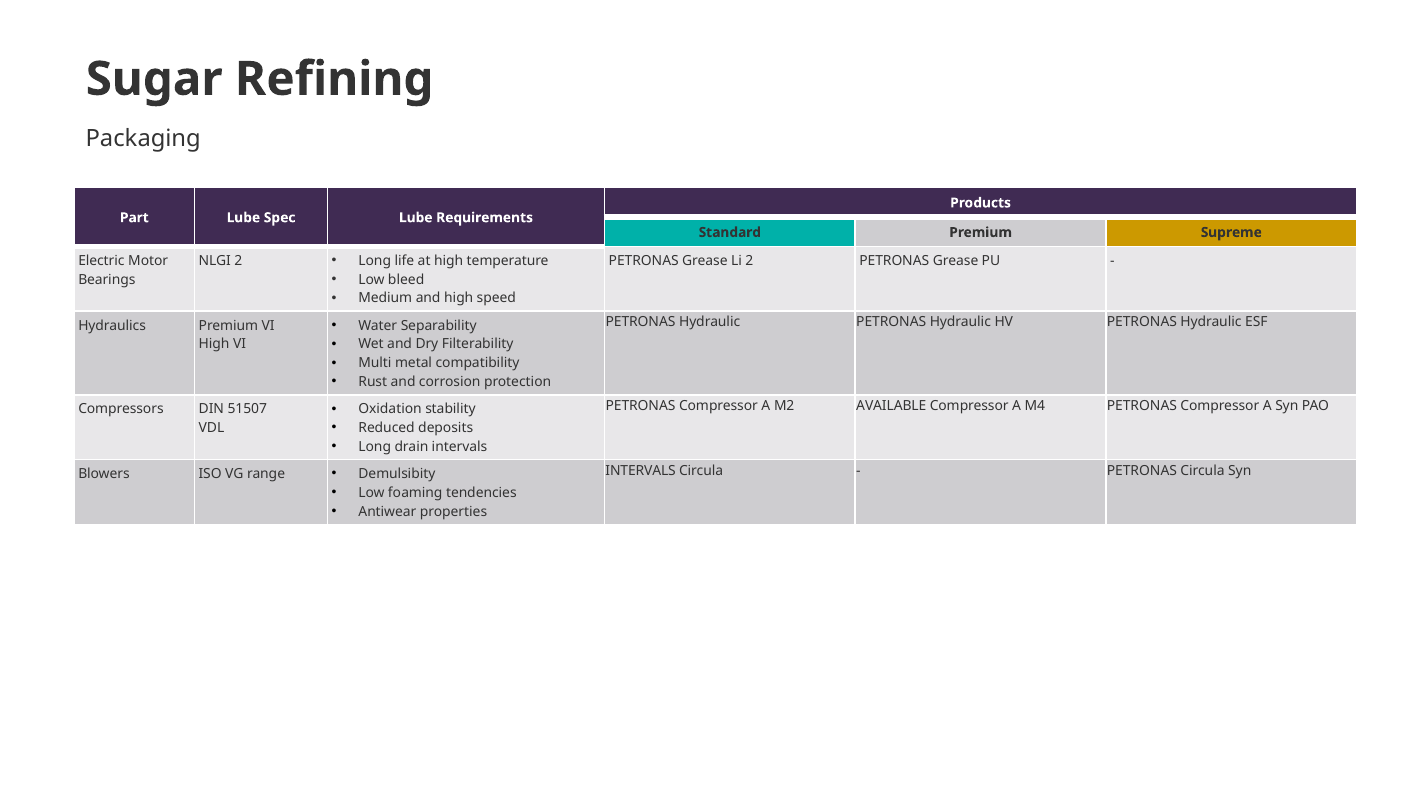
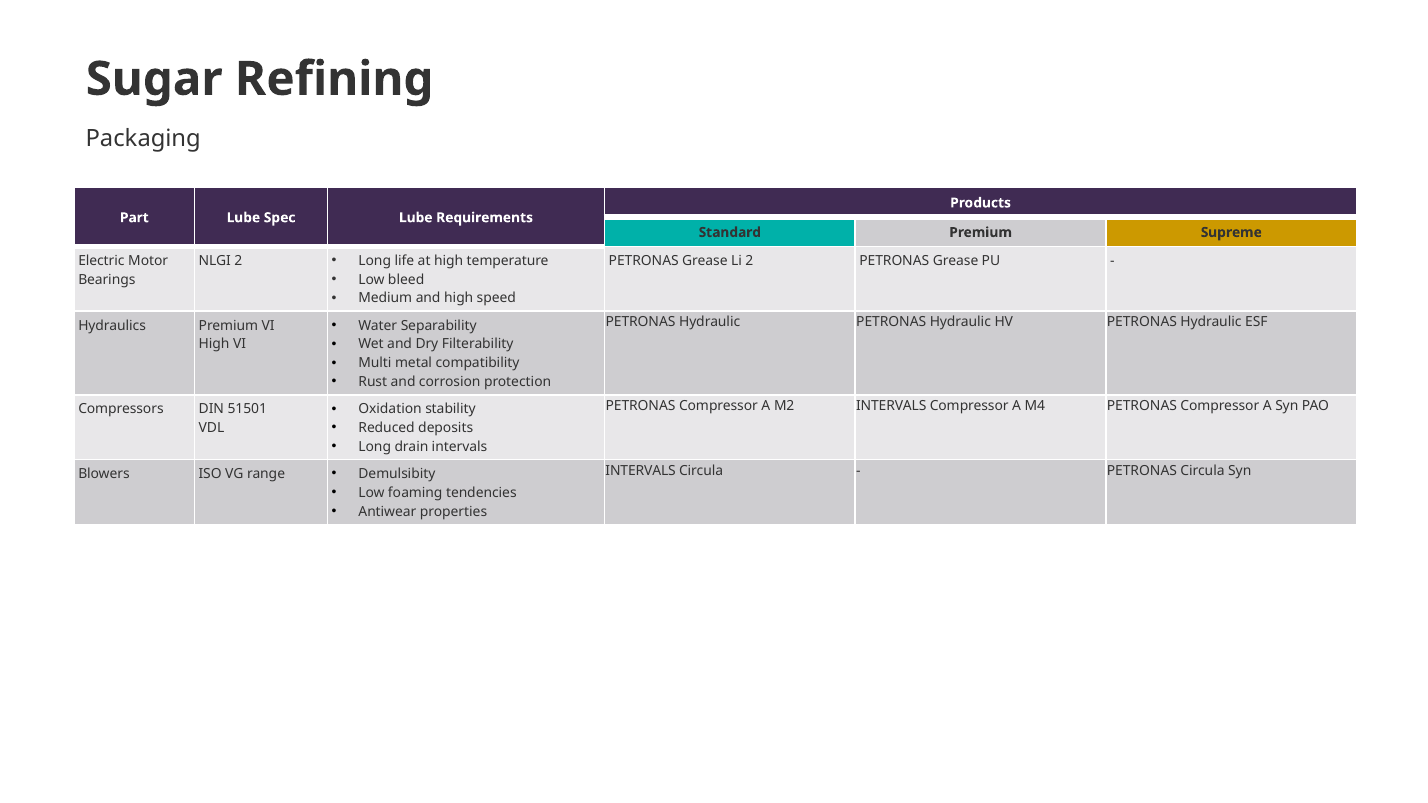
M2 AVAILABLE: AVAILABLE -> INTERVALS
51507: 51507 -> 51501
